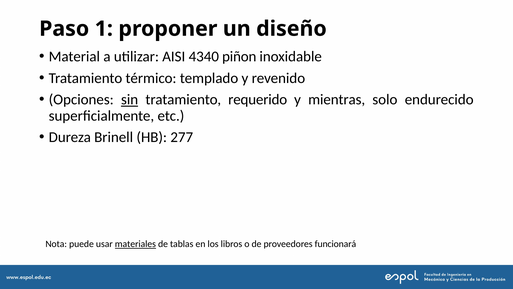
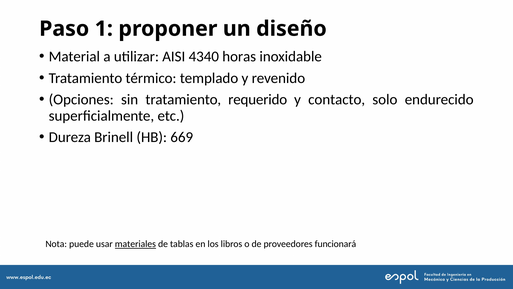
piñon: piñon -> horas
sin underline: present -> none
mientras: mientras -> contacto
277: 277 -> 669
